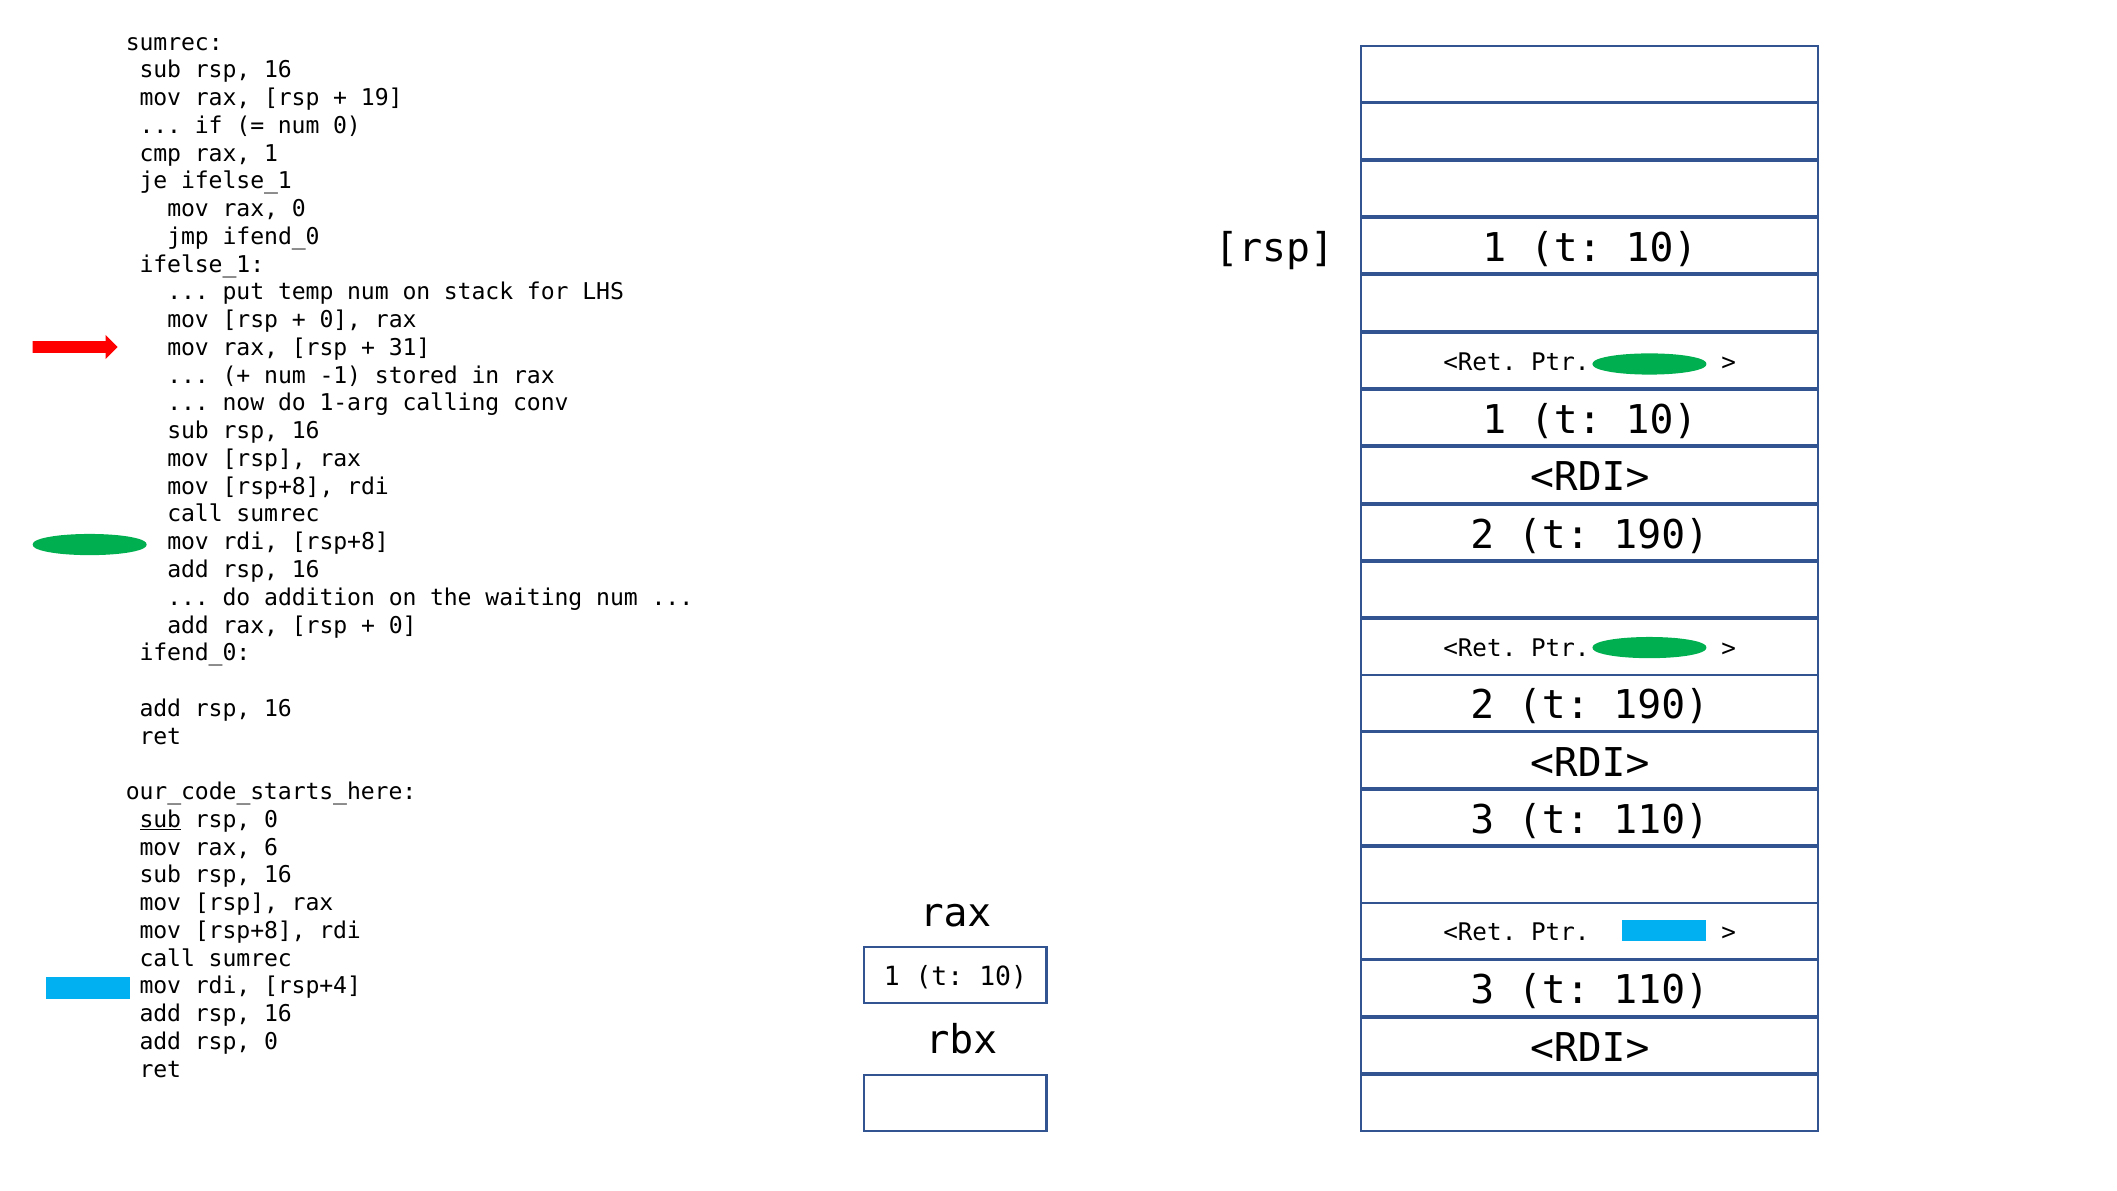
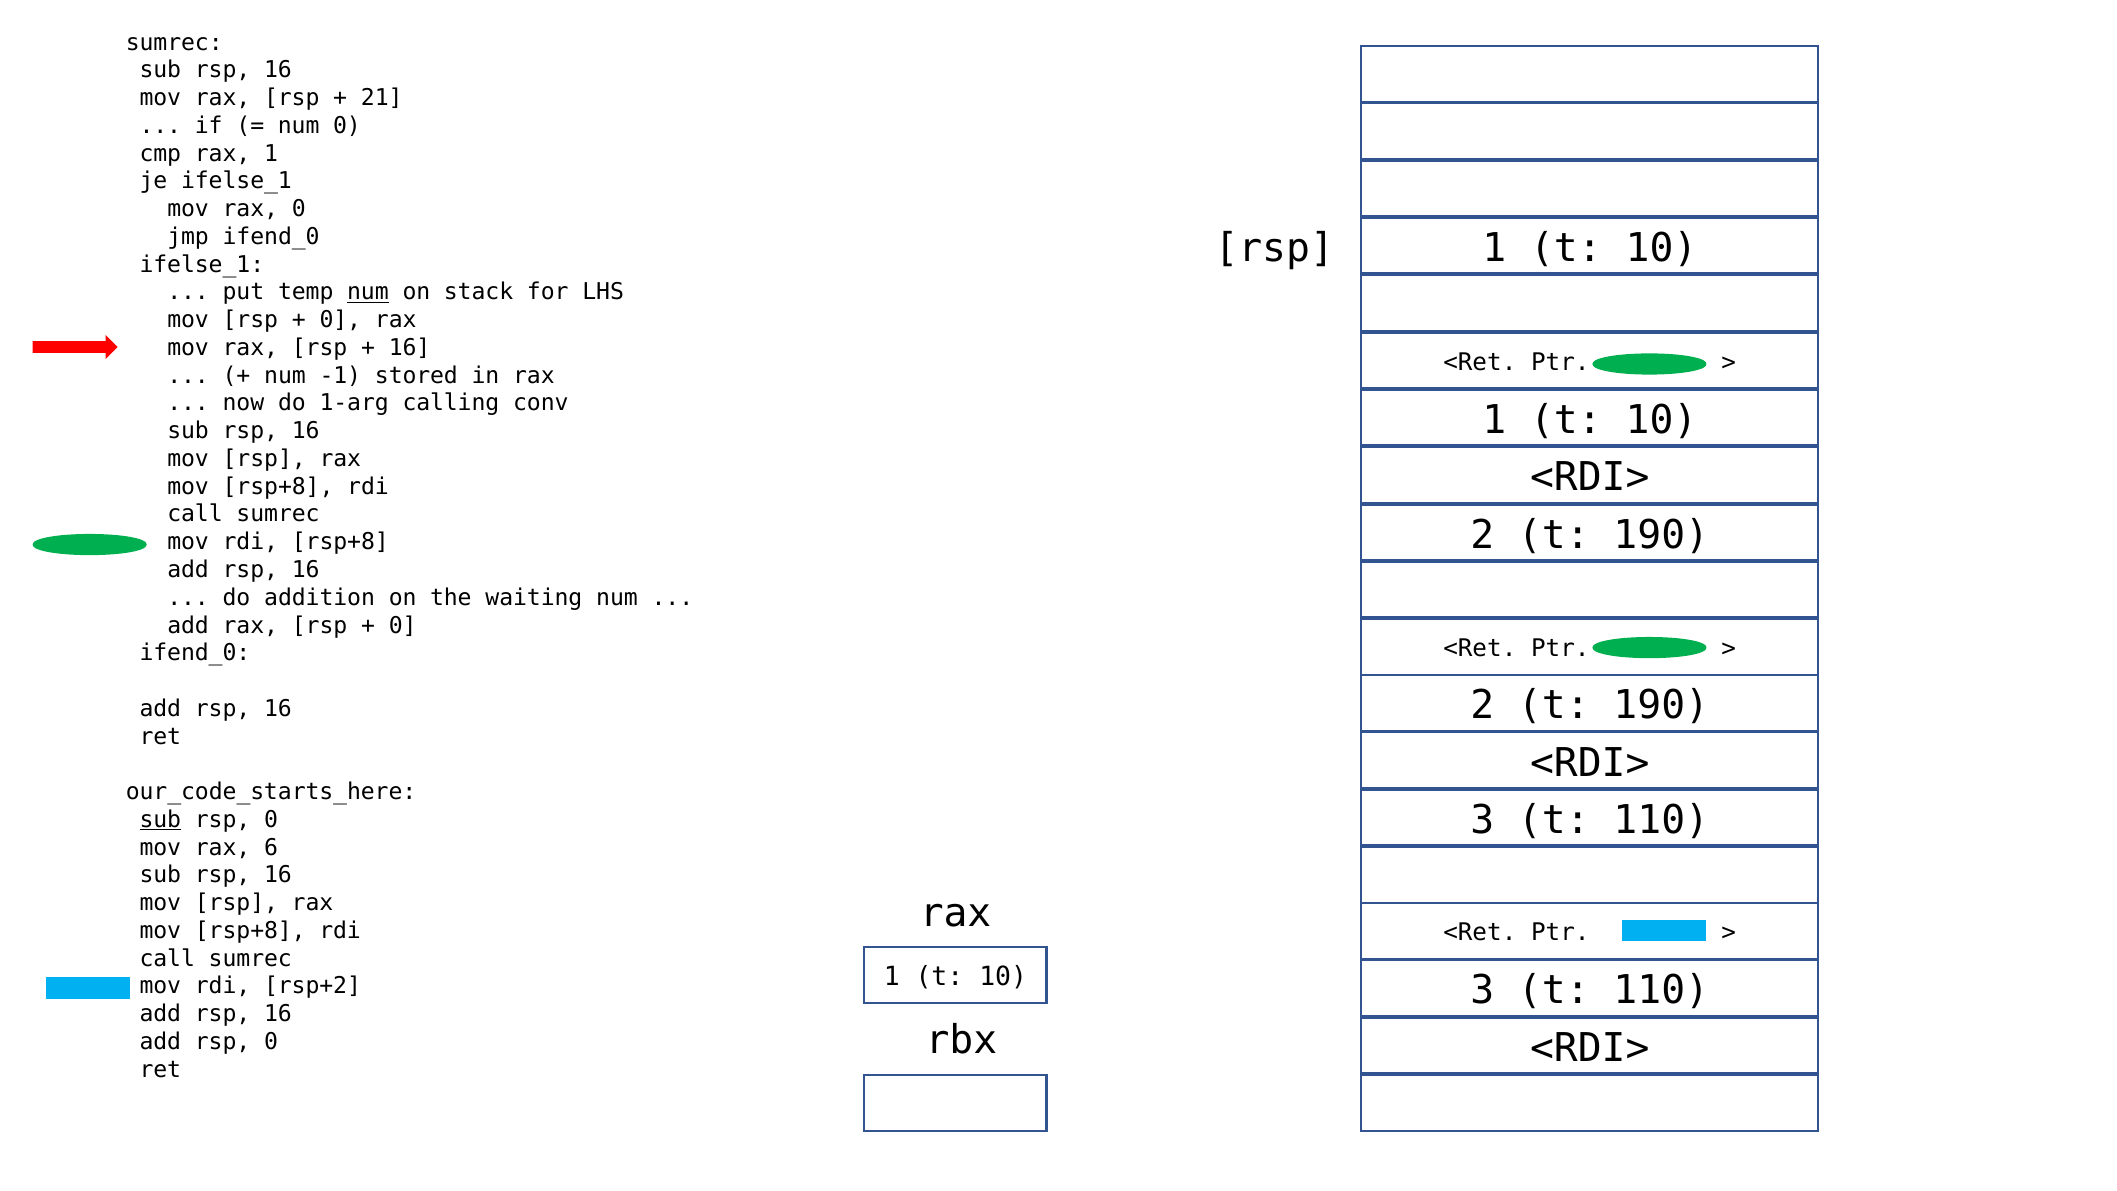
19: 19 -> 21
num at (368, 292) underline: none -> present
31 at (410, 348): 31 -> 16
rsp+4: rsp+4 -> rsp+2
